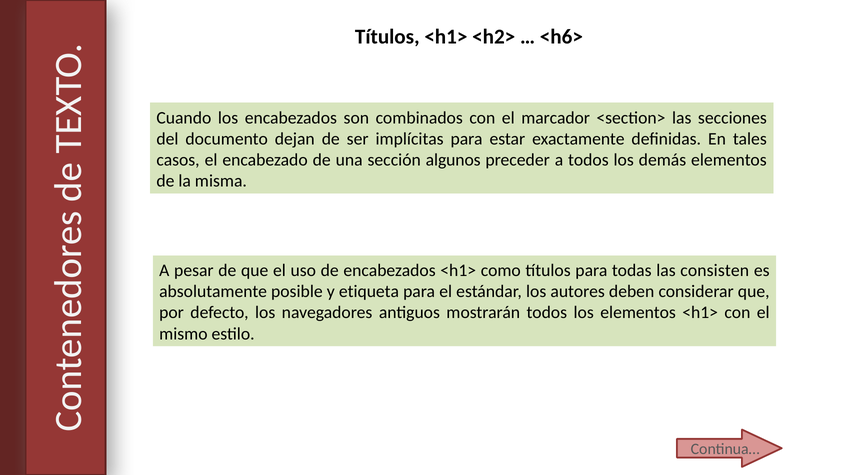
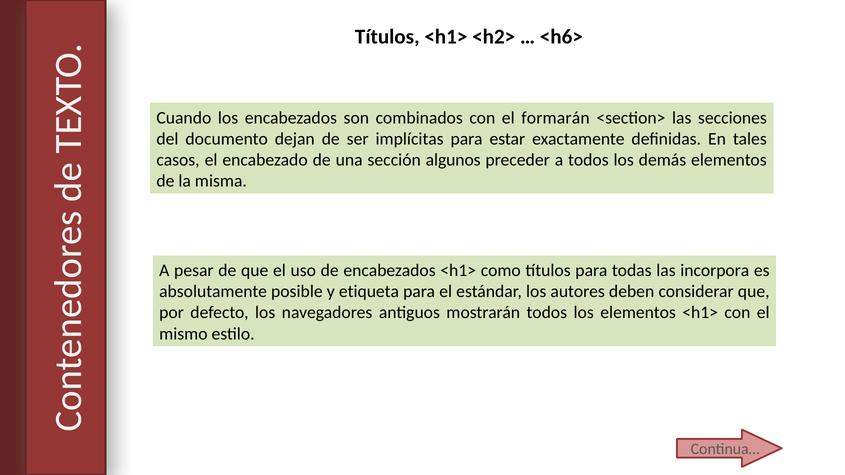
marcador: marcador -> formarán
consisten: consisten -> incorpora
